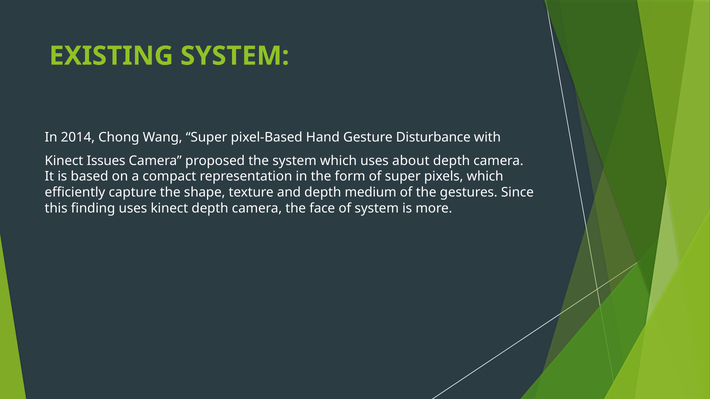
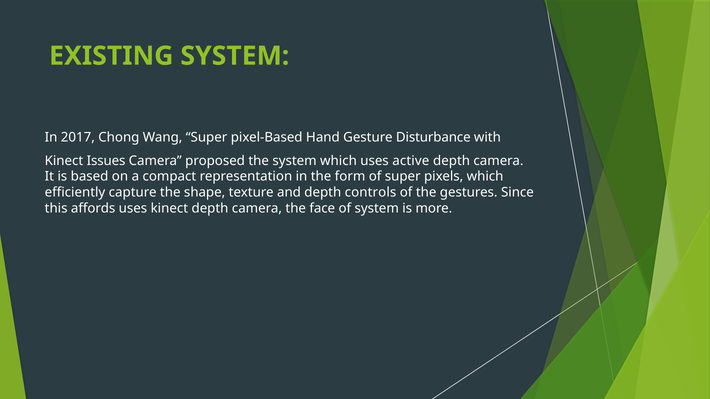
2014: 2014 -> 2017
about: about -> active
medium: medium -> controls
finding: finding -> affords
